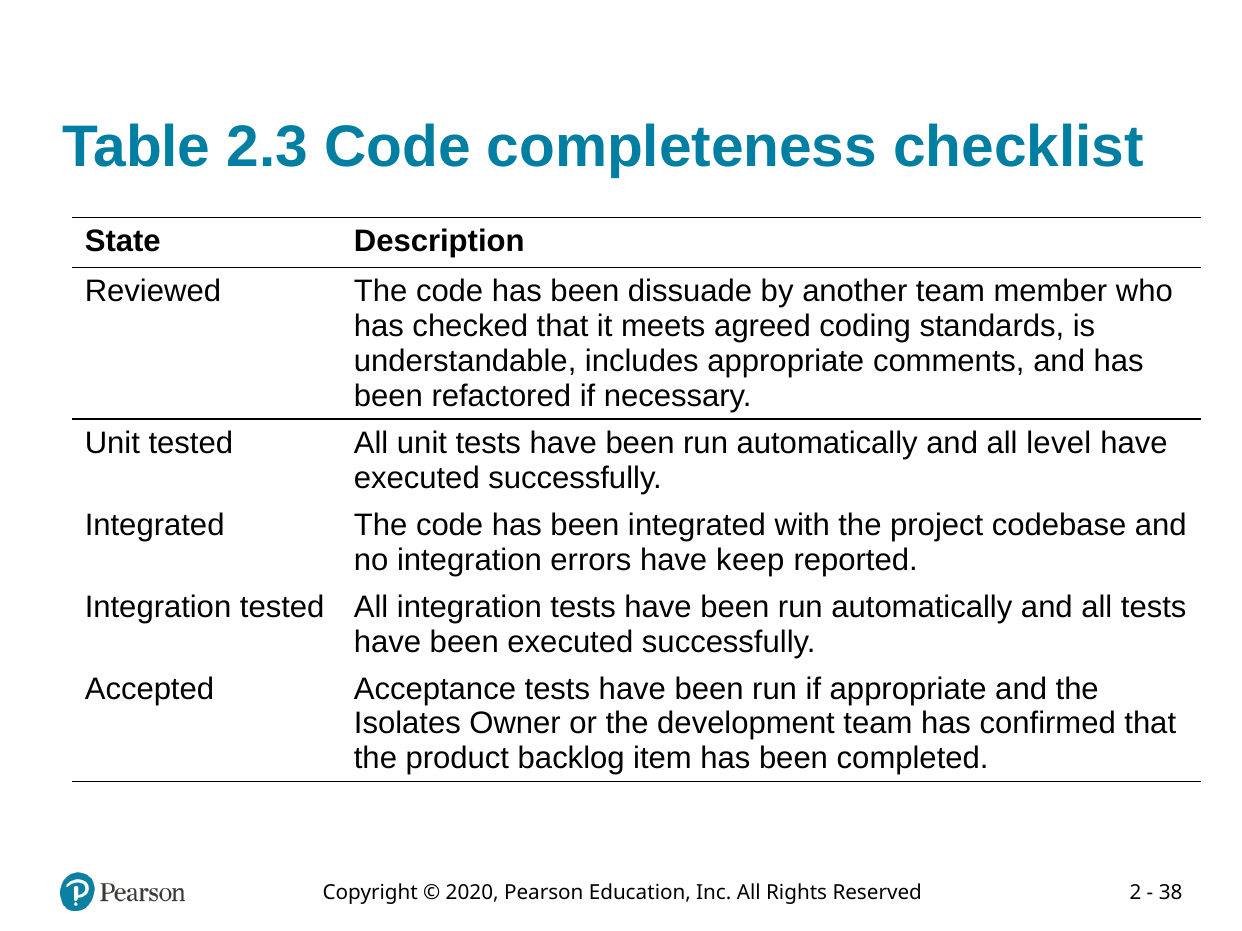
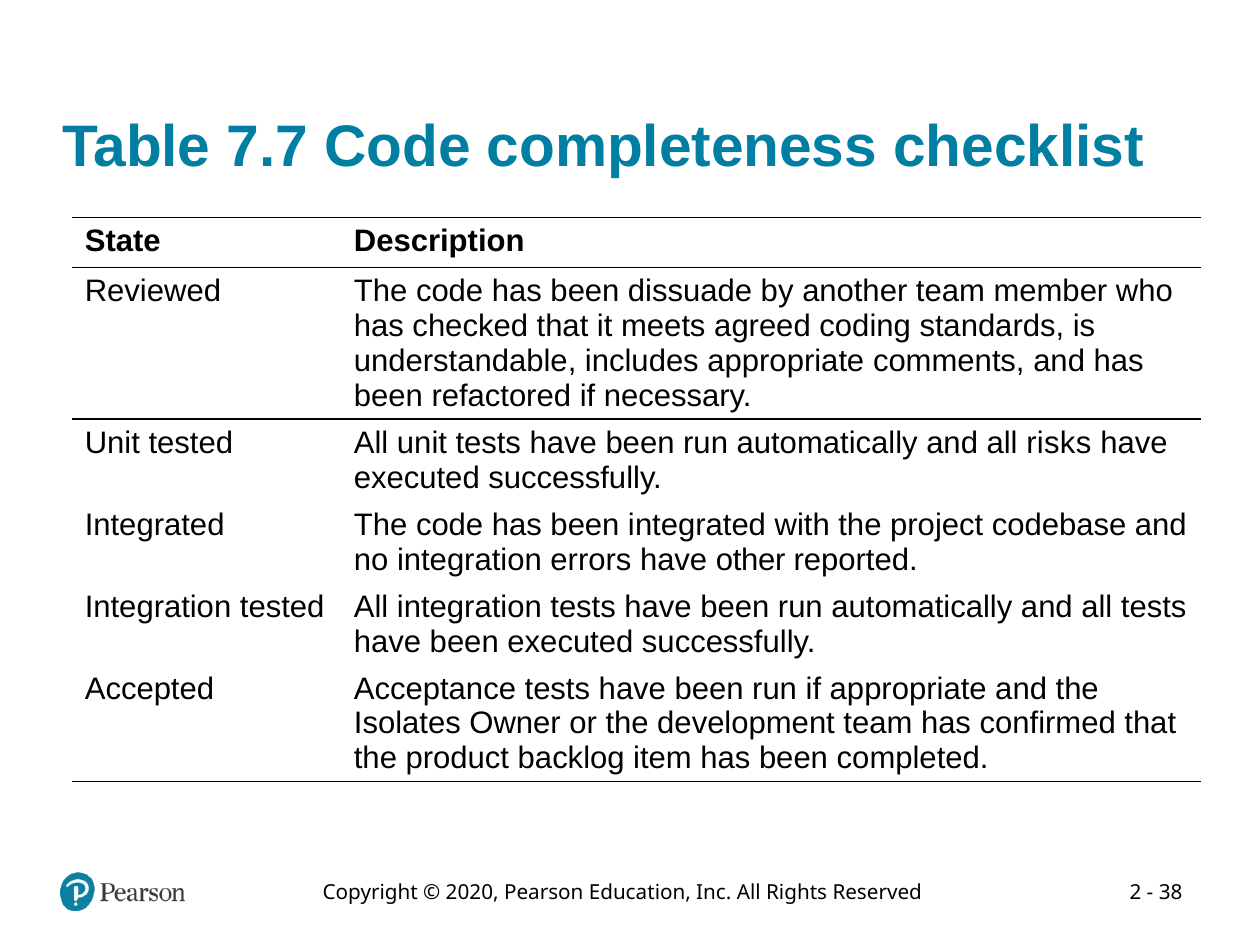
2.3: 2.3 -> 7.7
level: level -> risks
keep: keep -> other
